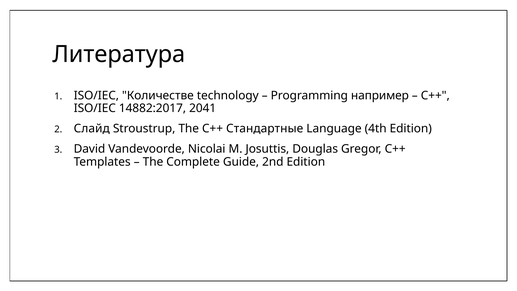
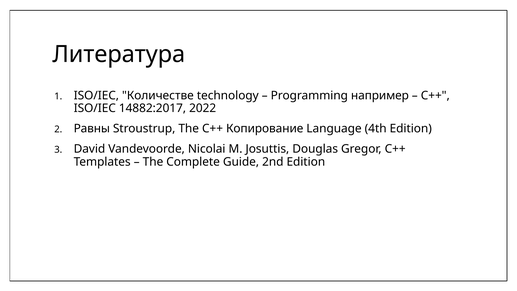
2041: 2041 -> 2022
Слайд: Слайд -> Равны
Стандартные: Стандартные -> Копирование
